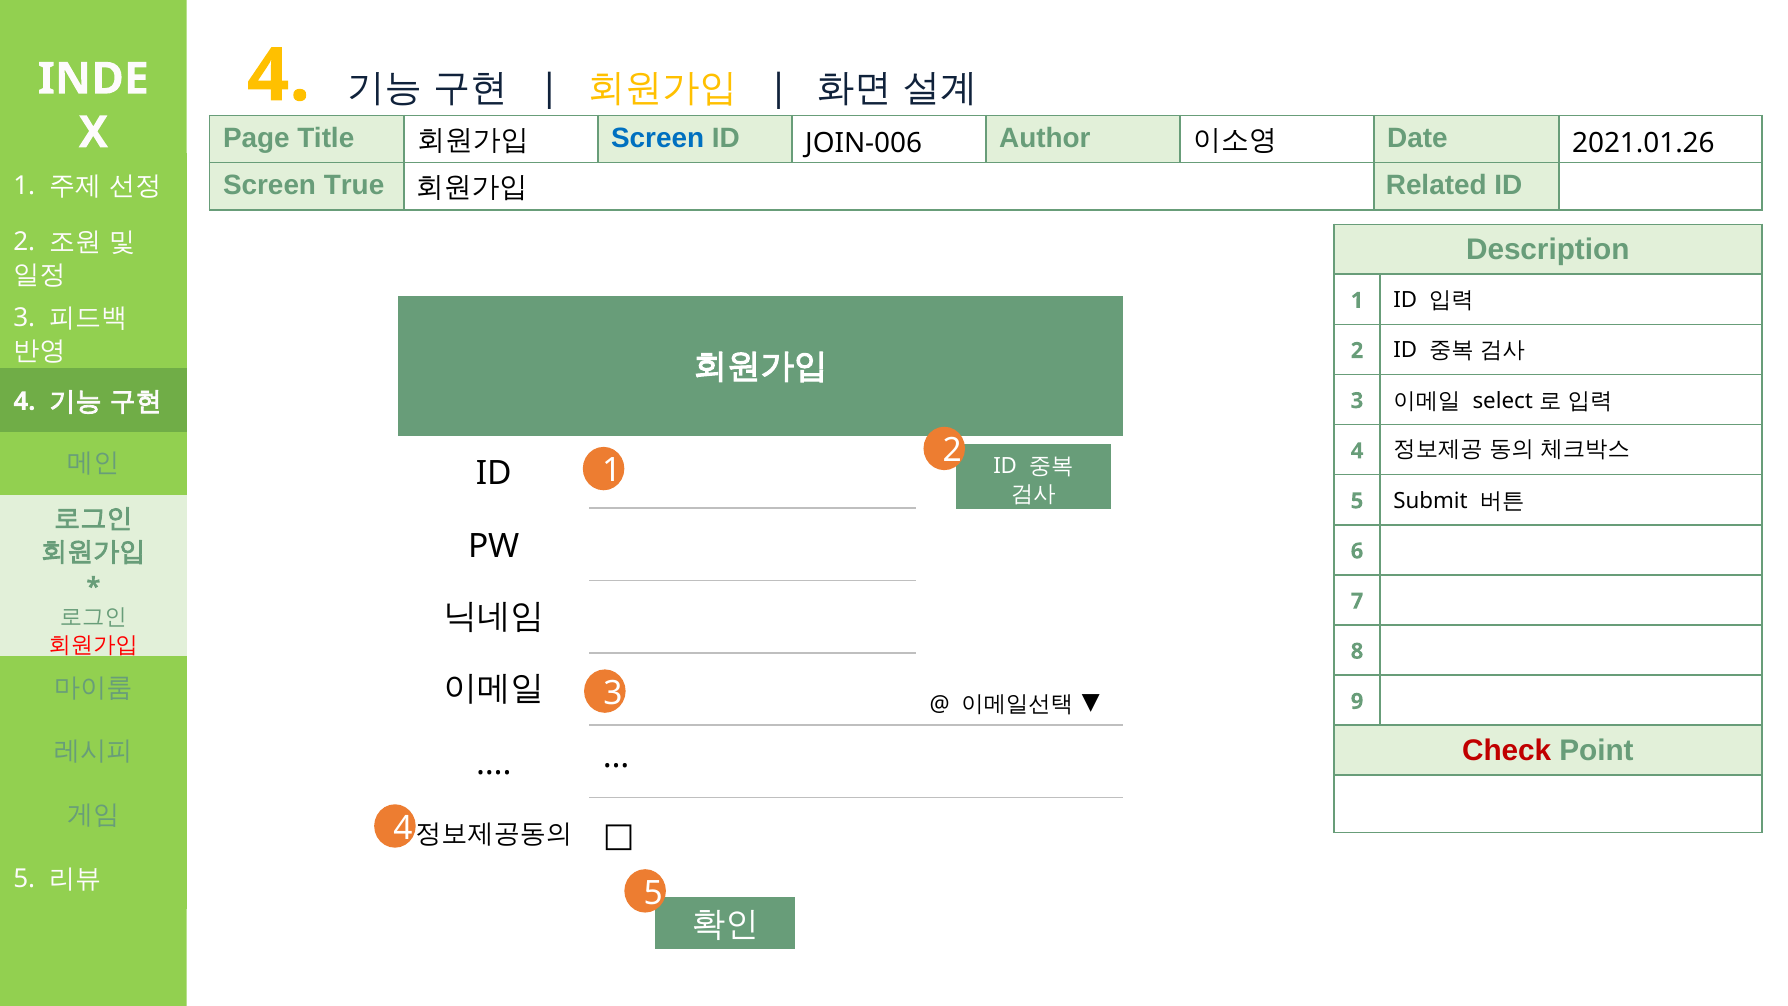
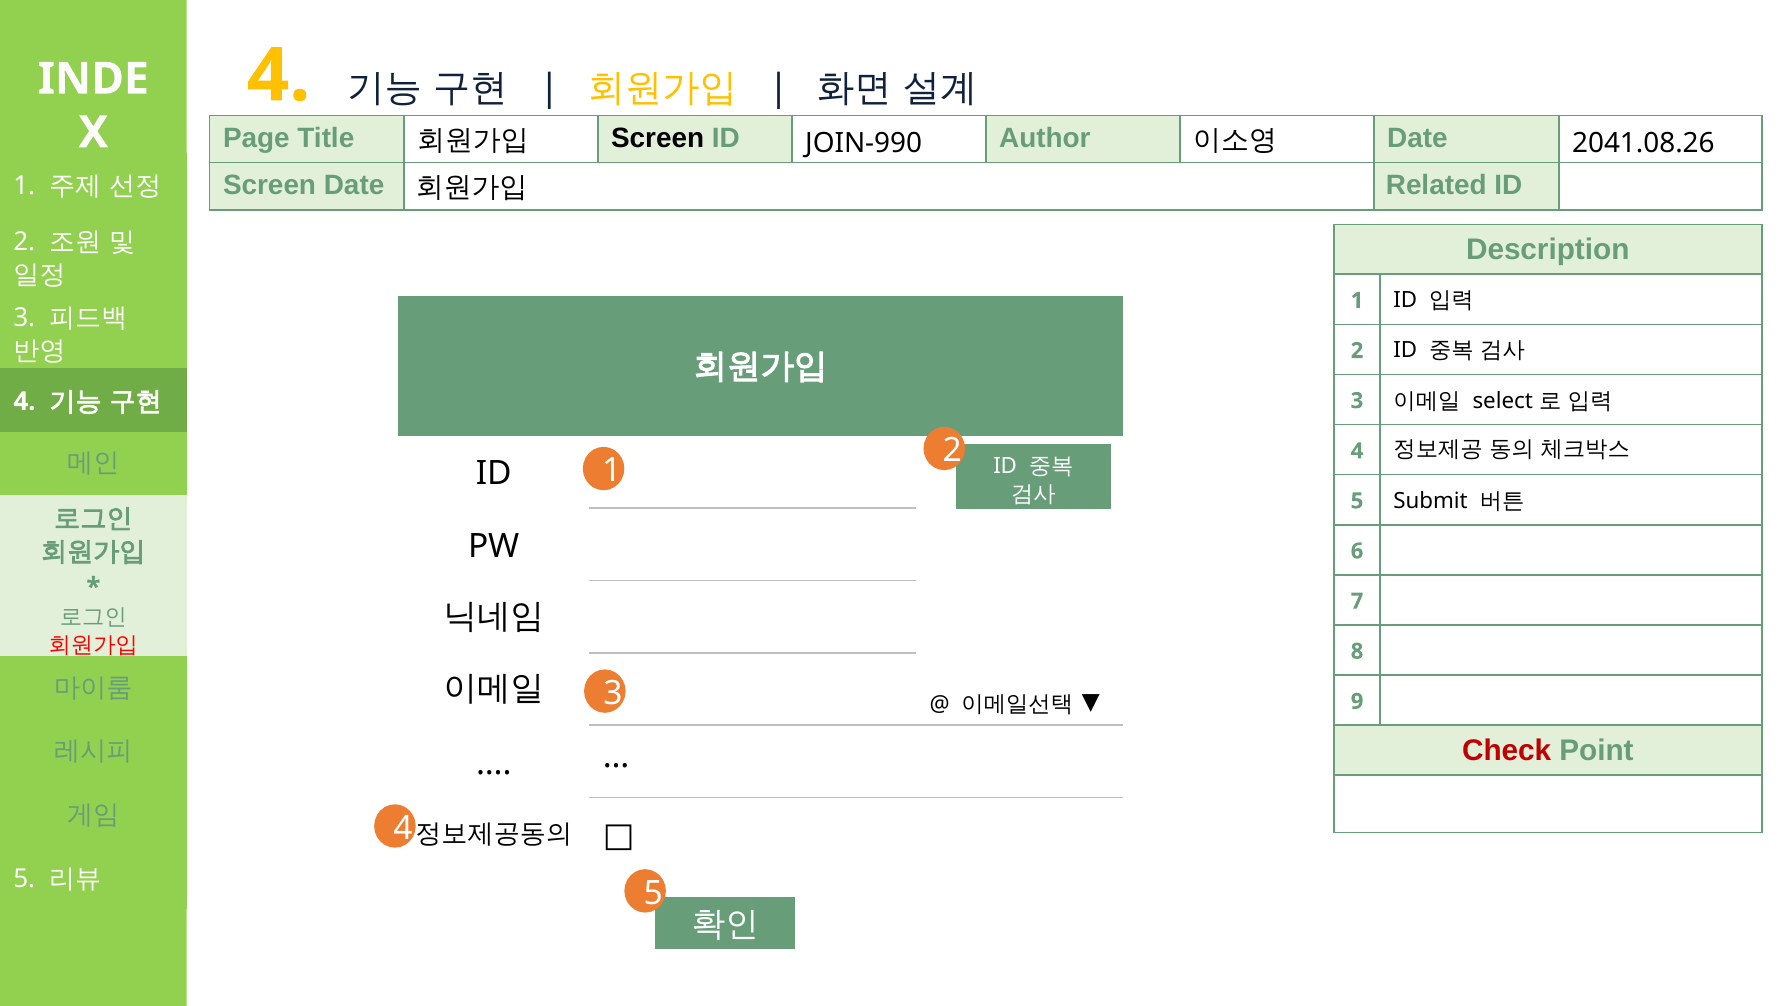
Screen at (658, 138) colour: blue -> black
JOIN-006: JOIN-006 -> JOIN-990
2021.01.26: 2021.01.26 -> 2041.08.26
Screen True: True -> Date
